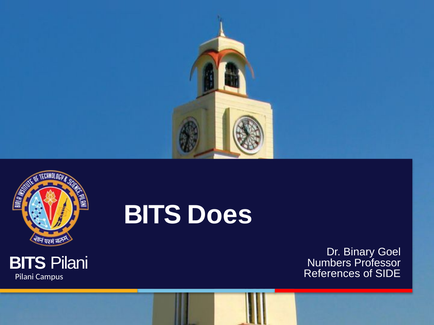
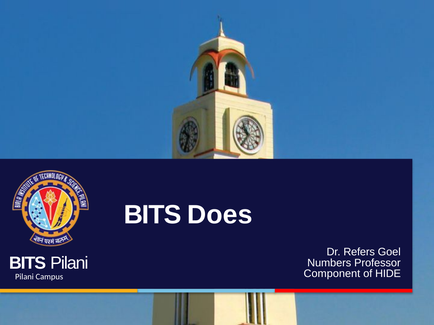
Binary: Binary -> Refers
References: References -> Component
SIDE: SIDE -> HIDE
